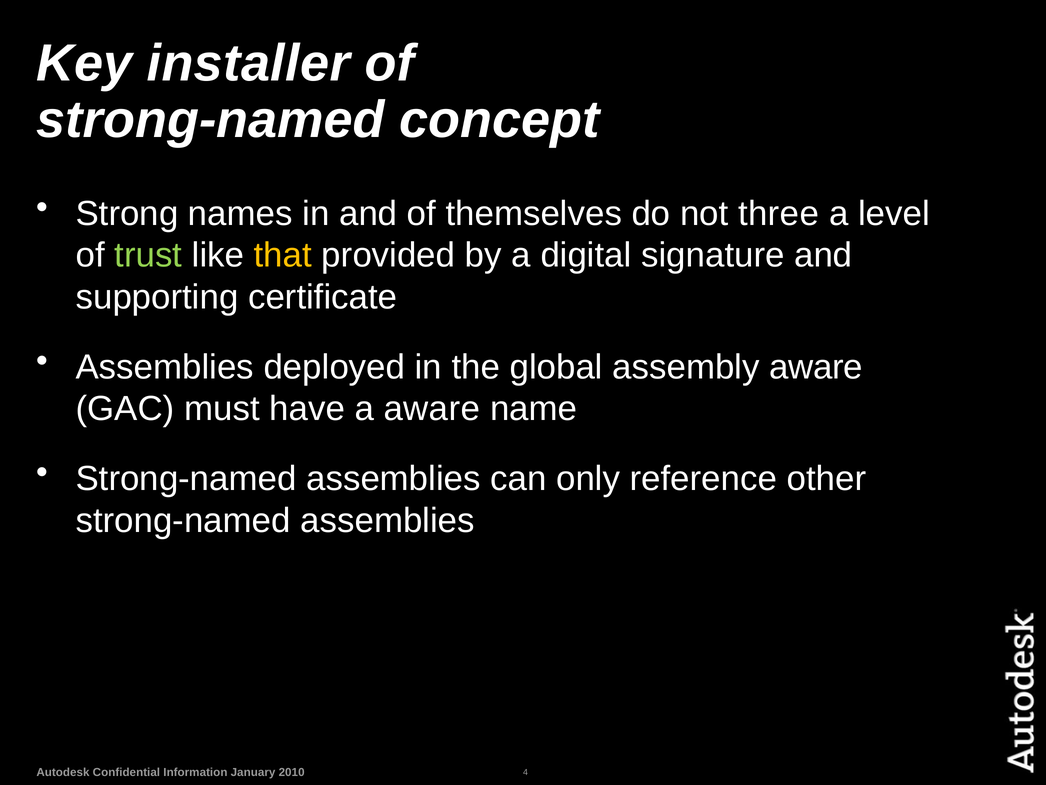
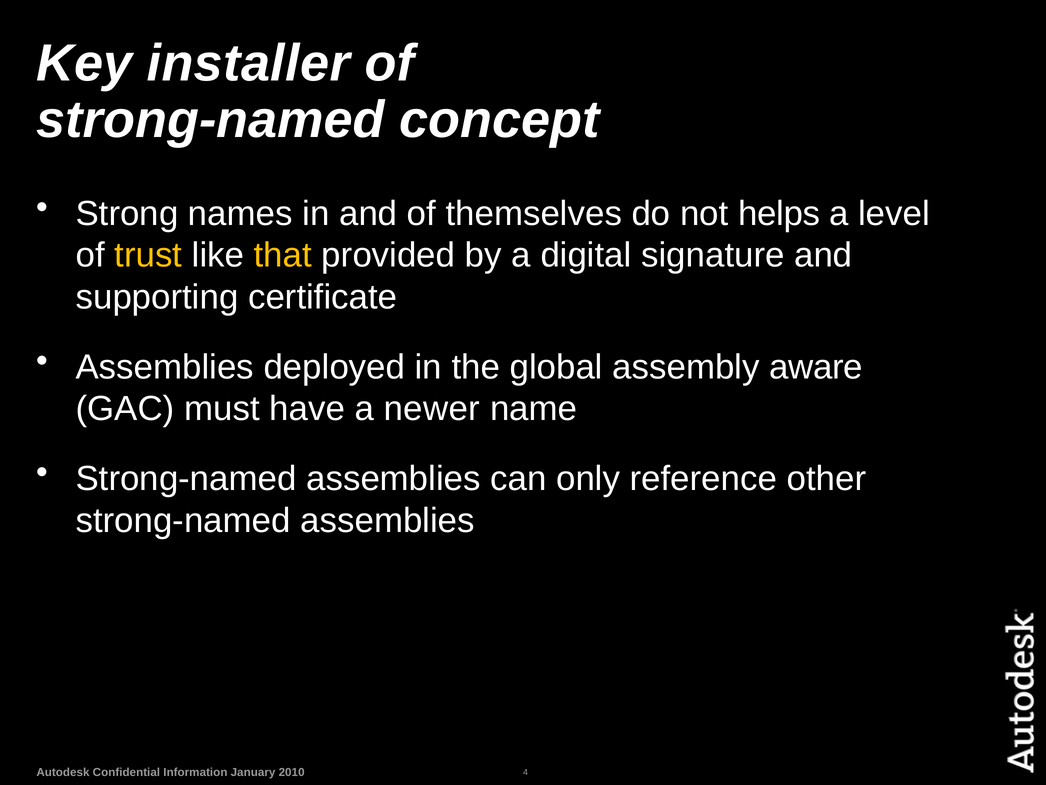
three: three -> helps
trust colour: light green -> yellow
a aware: aware -> newer
